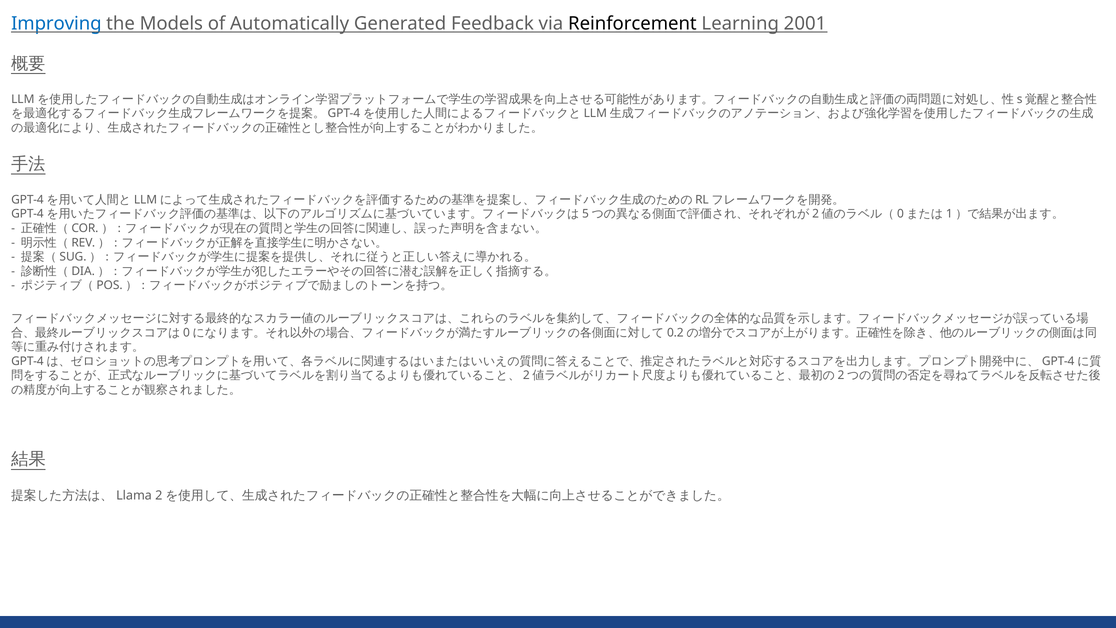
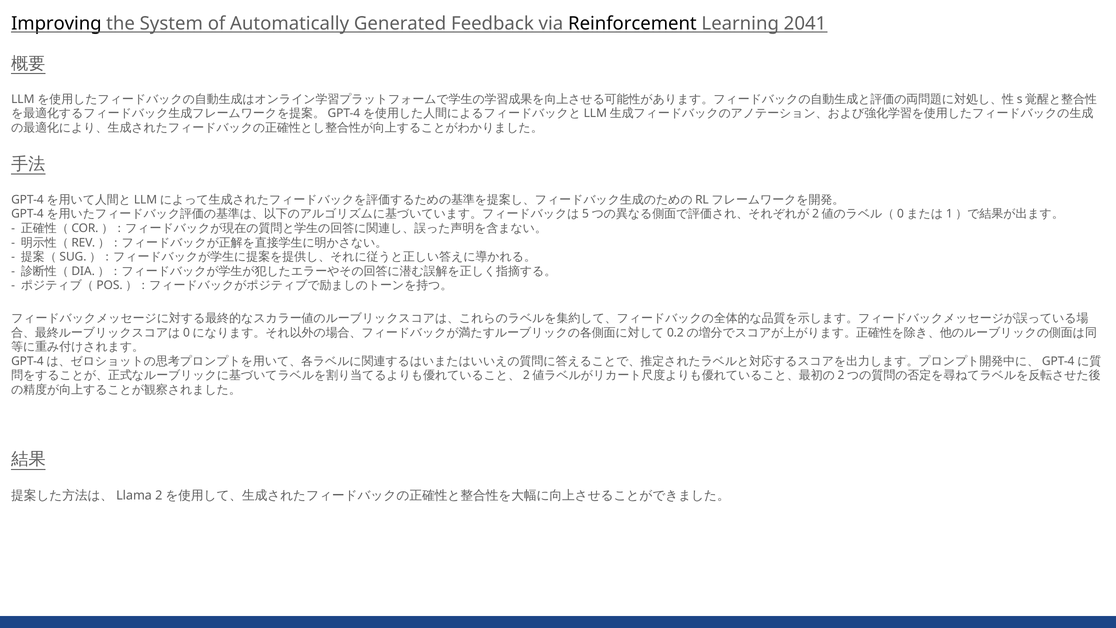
Improving colour: blue -> black
Models: Models -> System
2001: 2001 -> 2041
